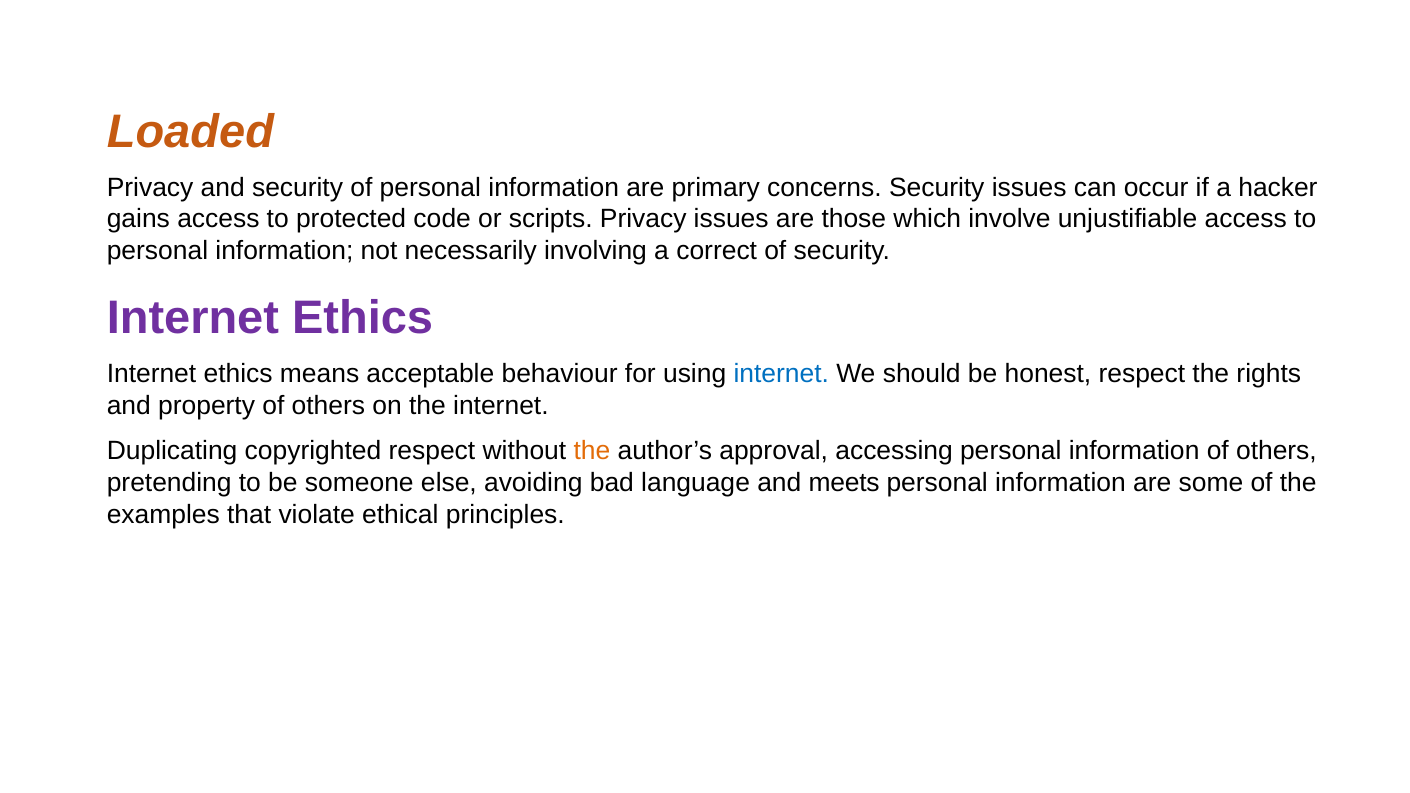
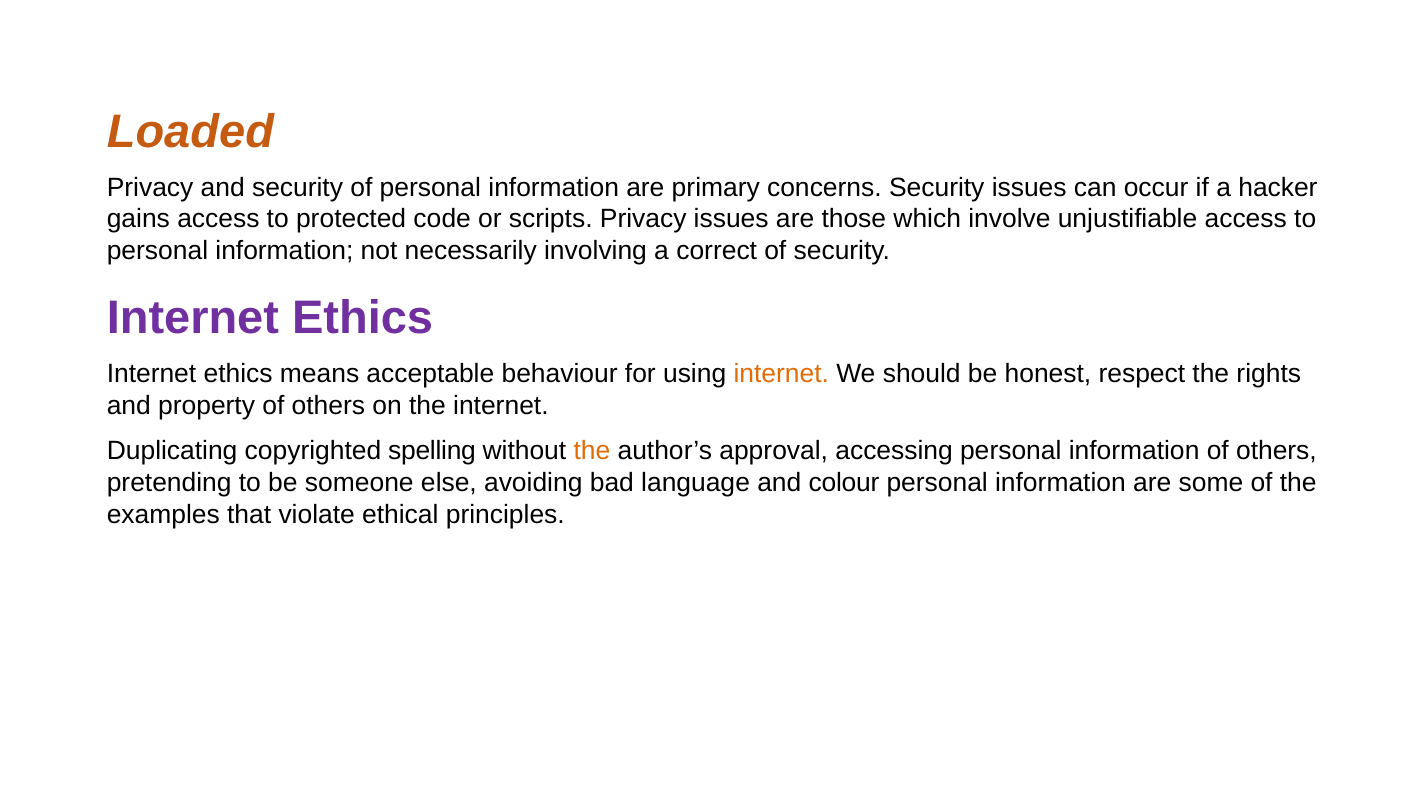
internet at (781, 374) colour: blue -> orange
copyrighted respect: respect -> spelling
meets: meets -> colour
